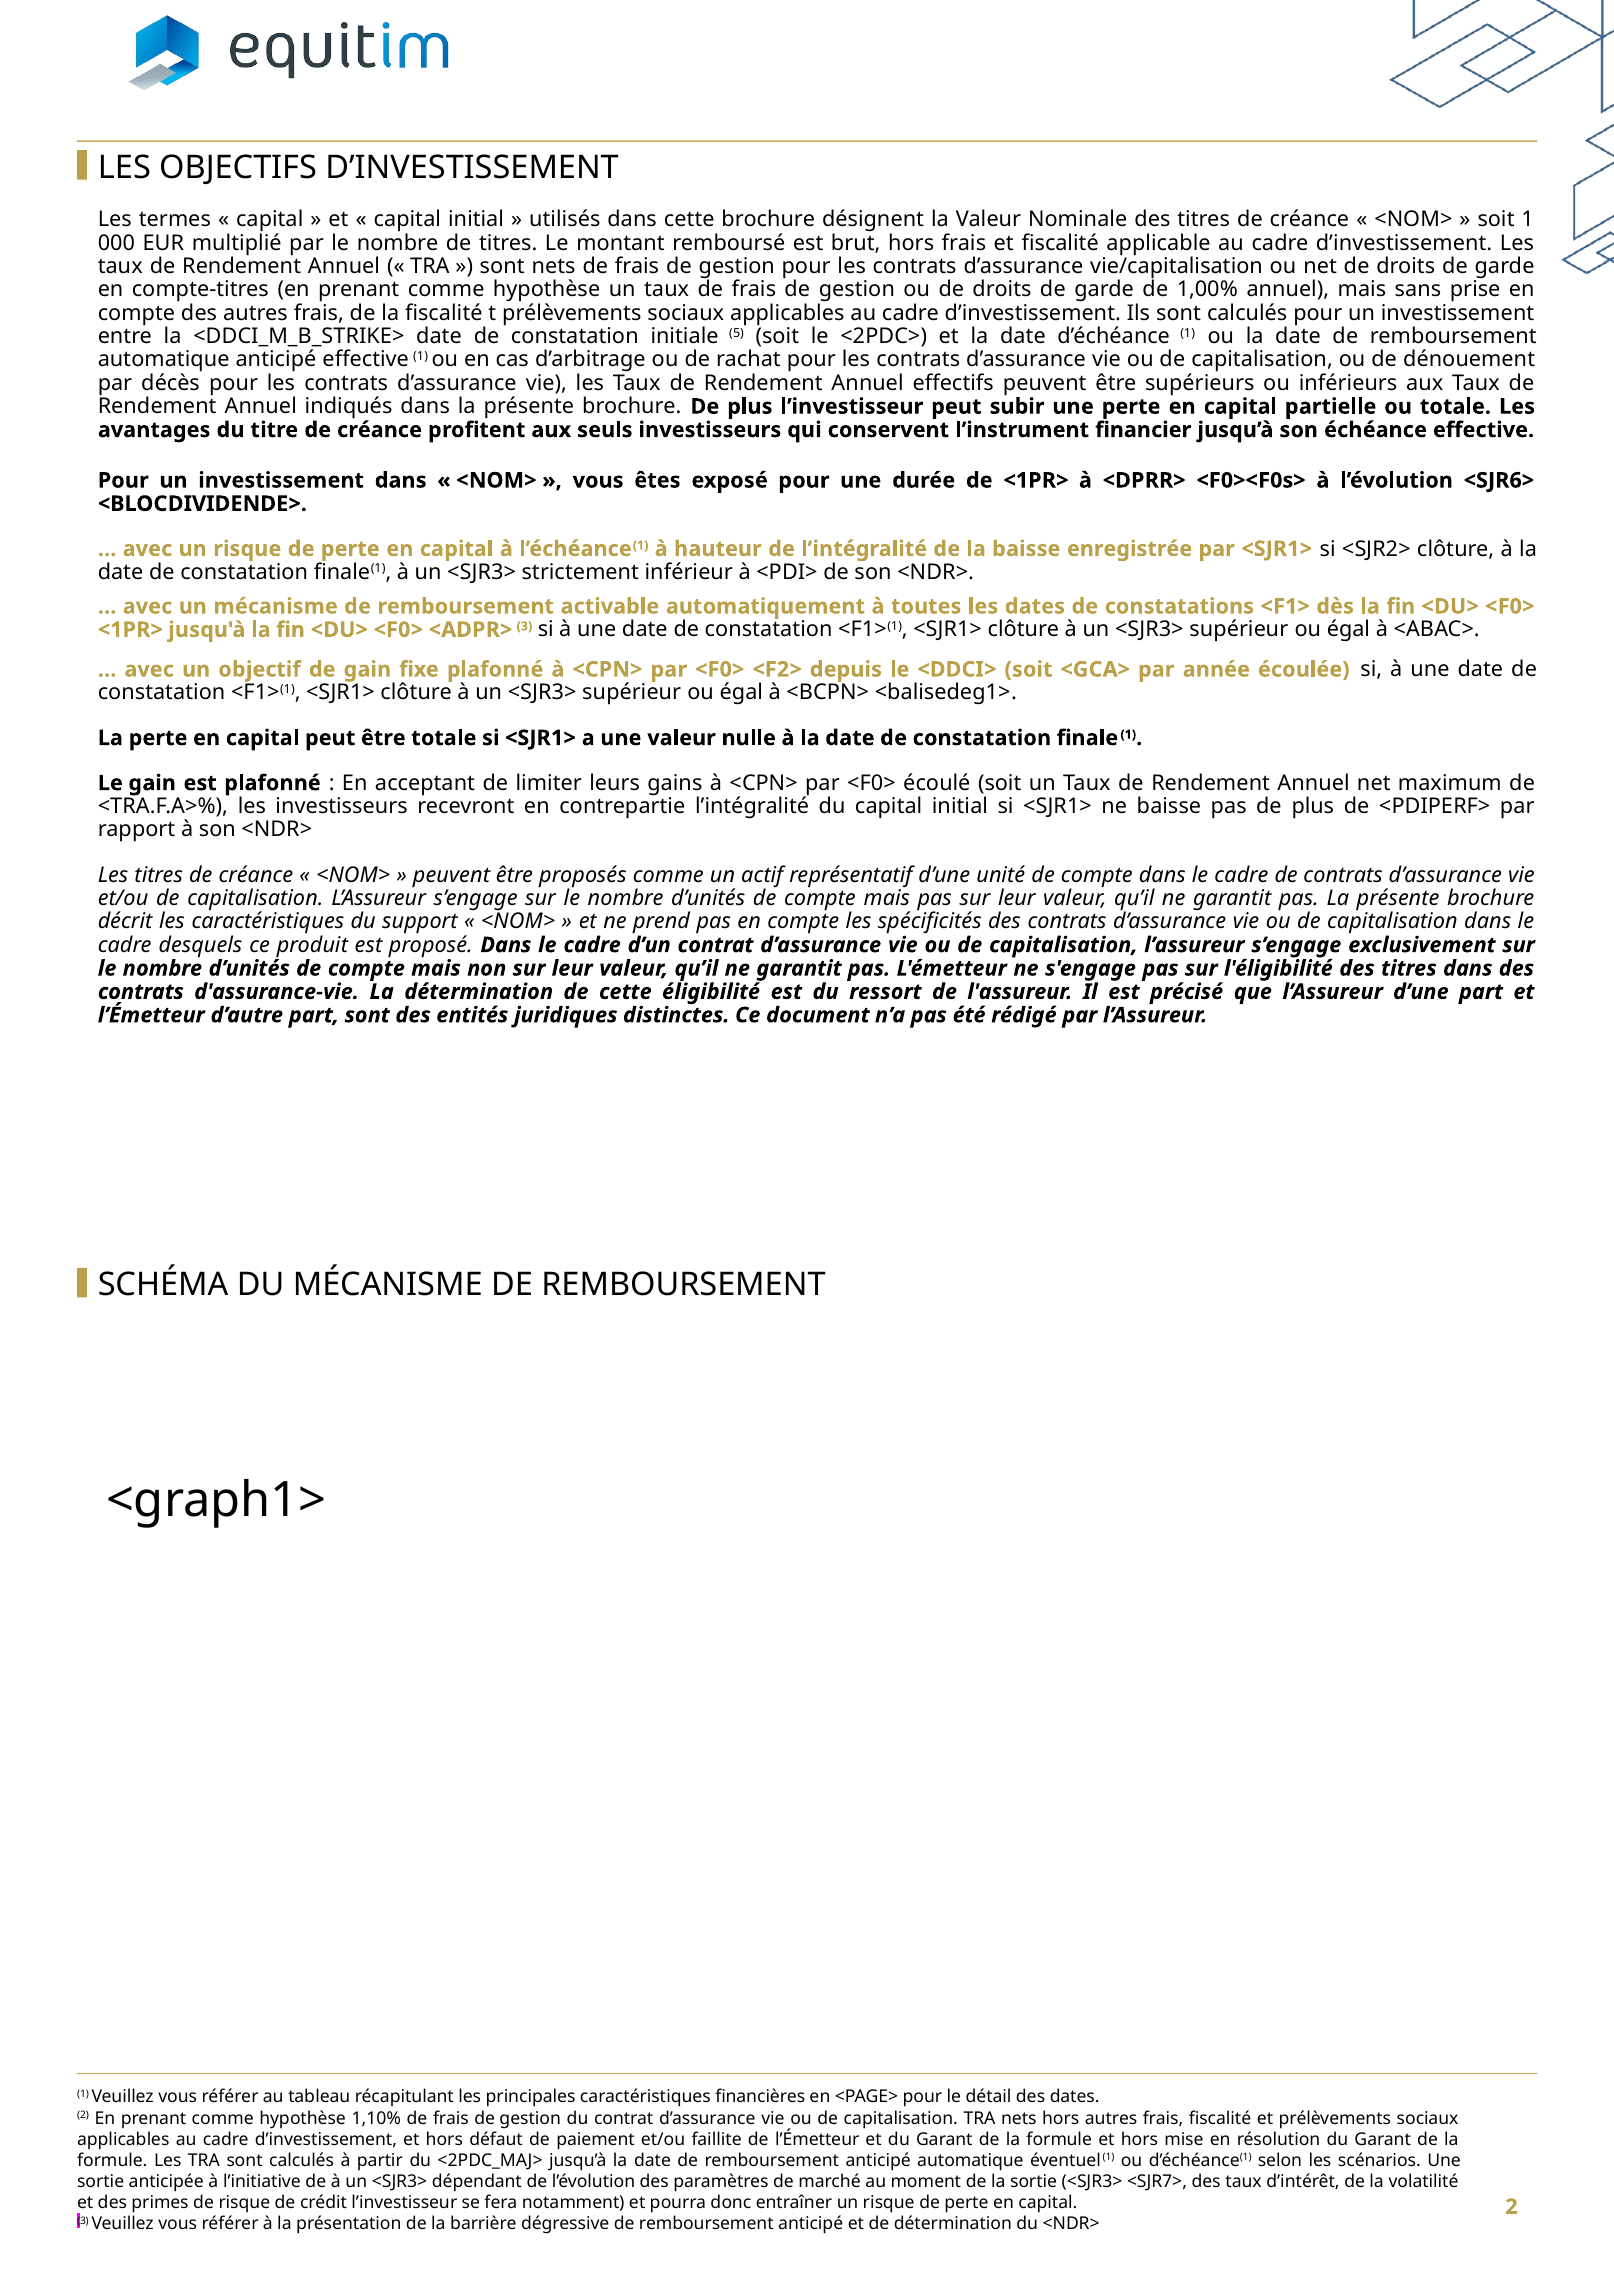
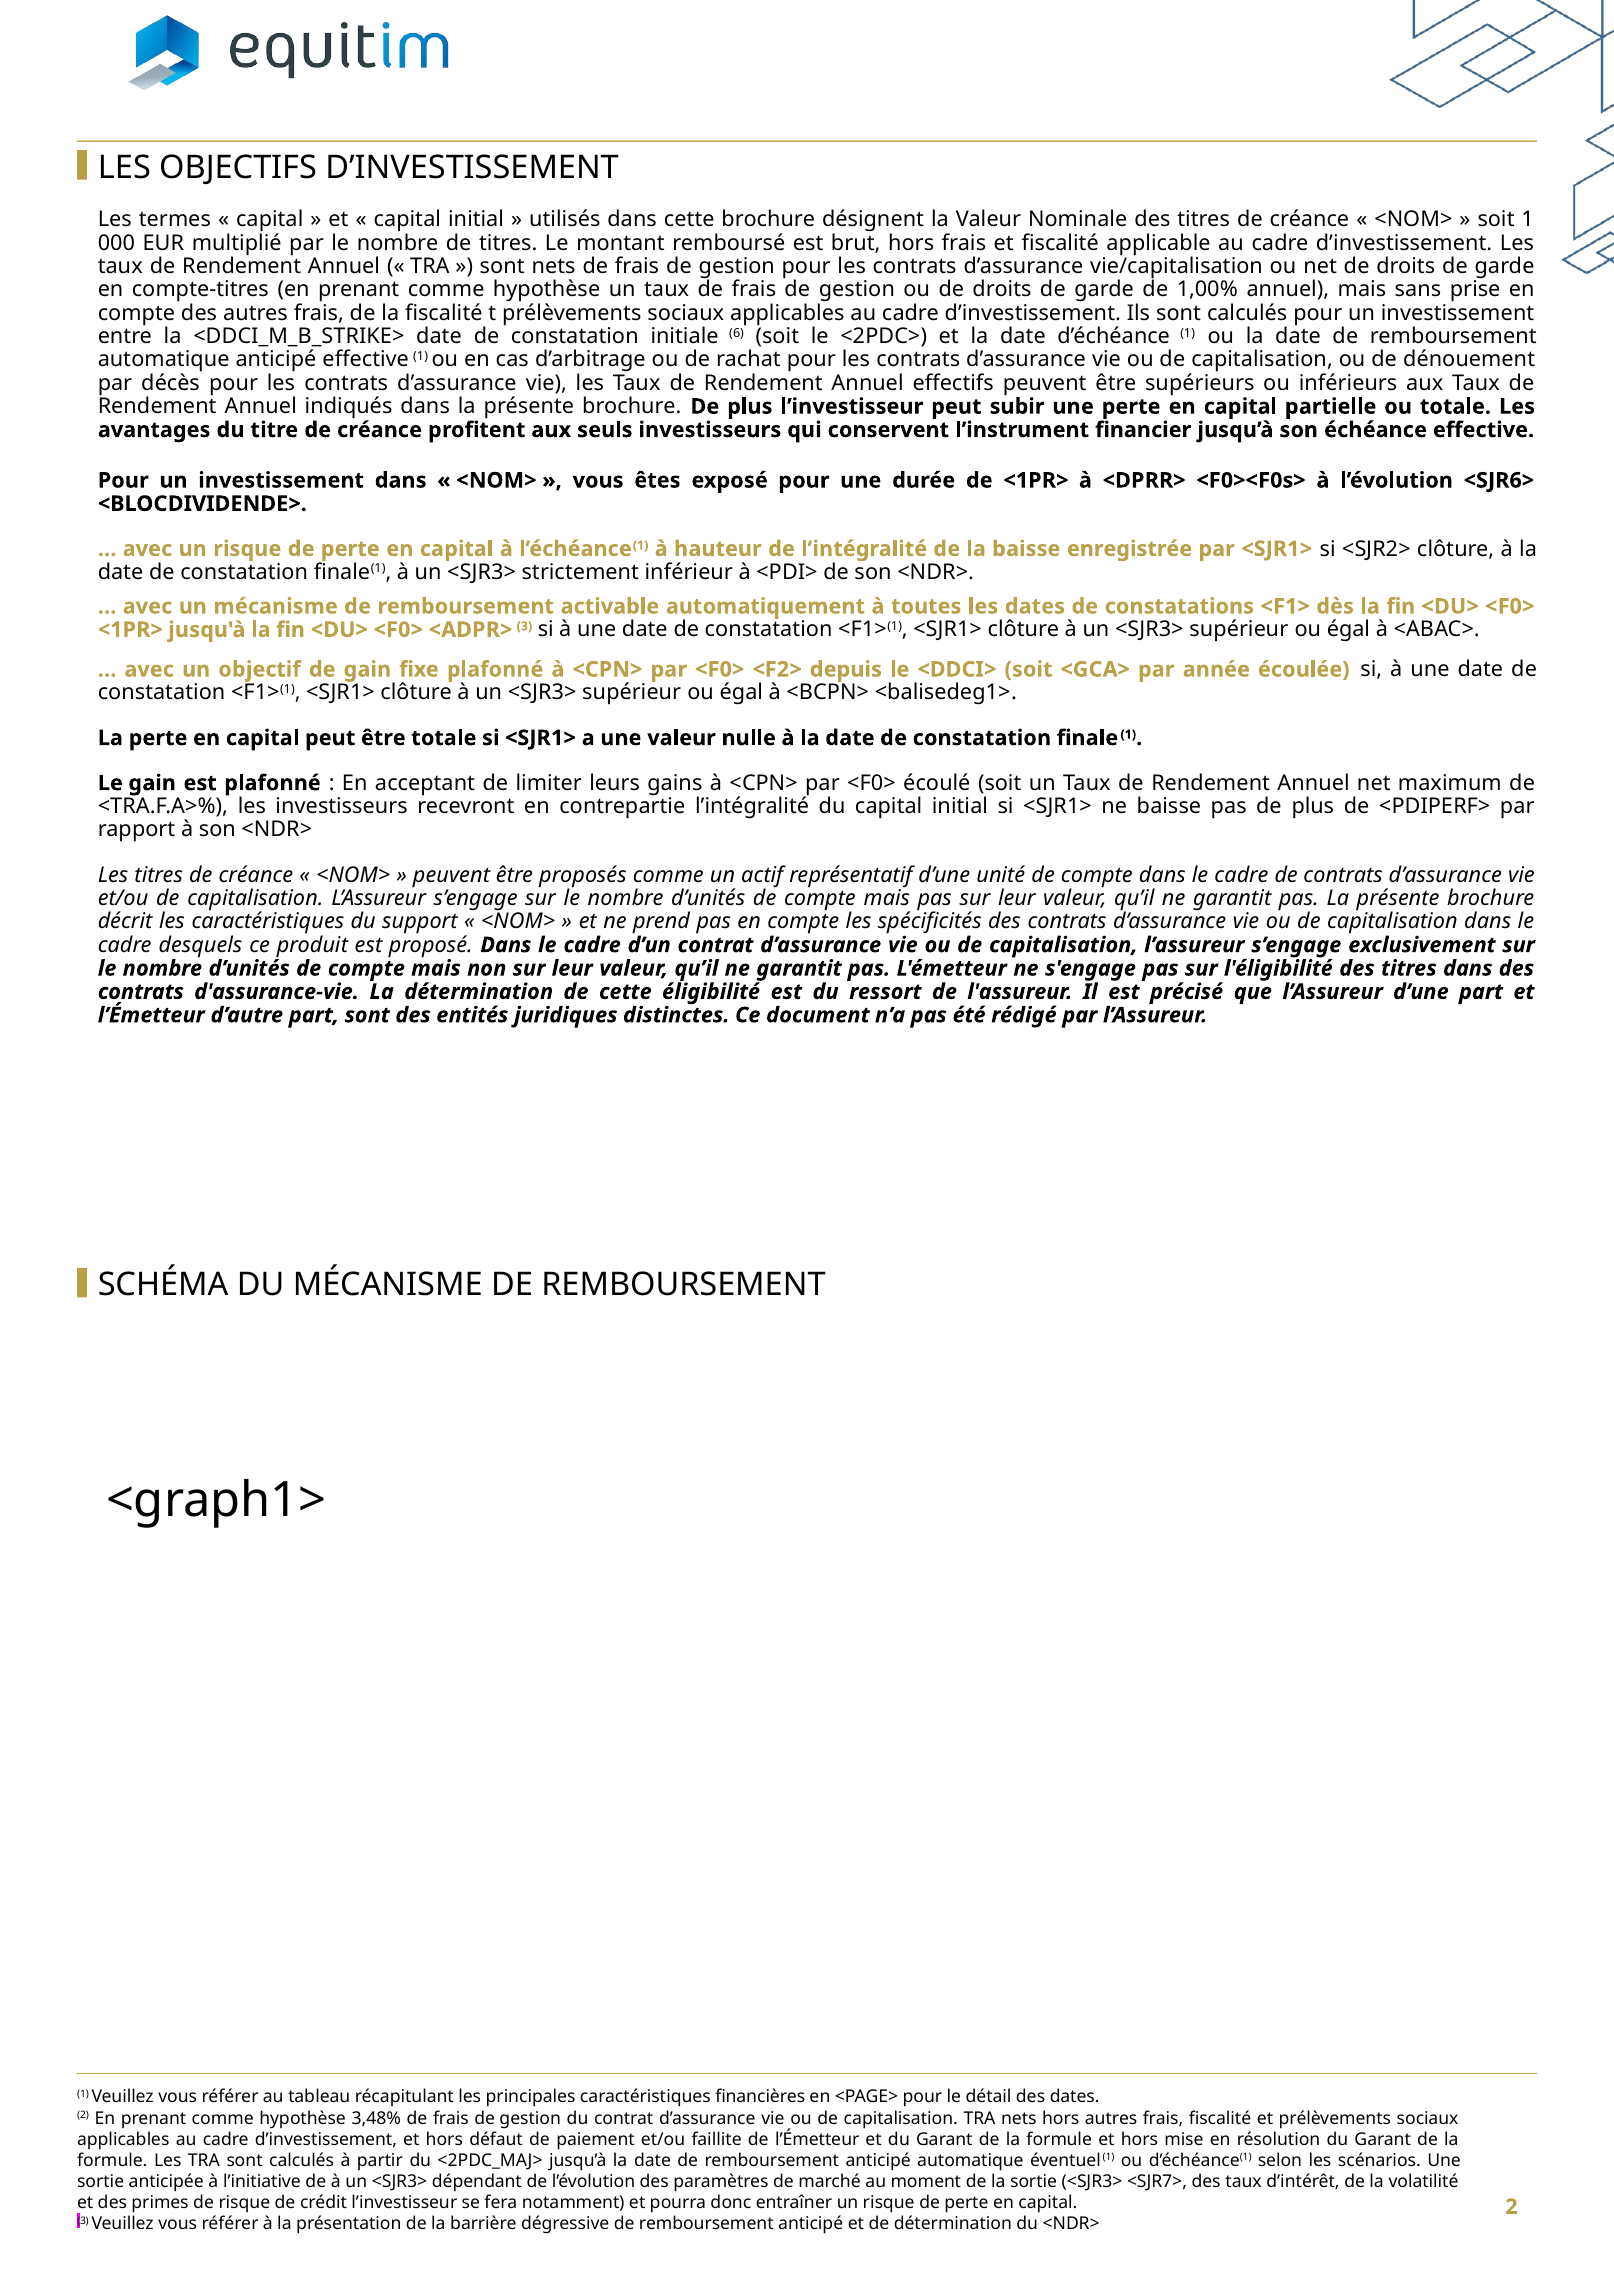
5: 5 -> 6
1,10%: 1,10% -> 3,48%
